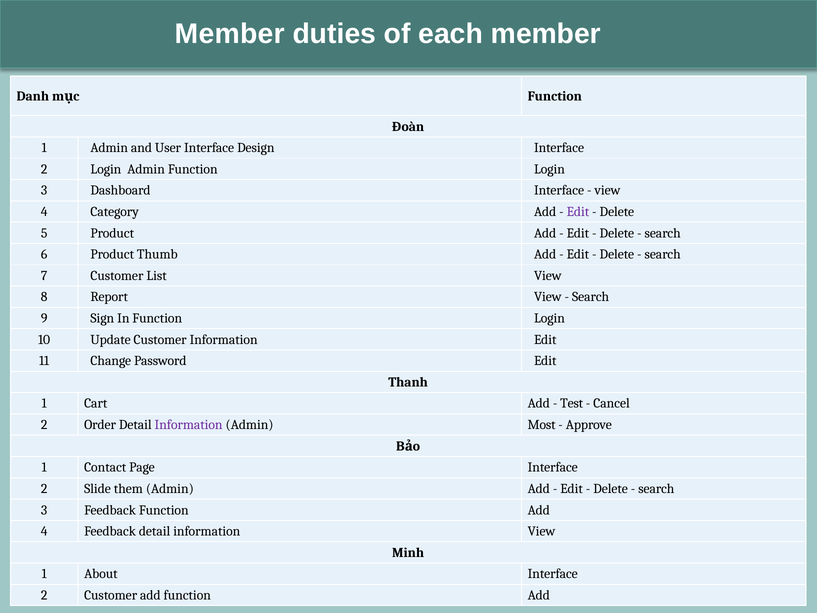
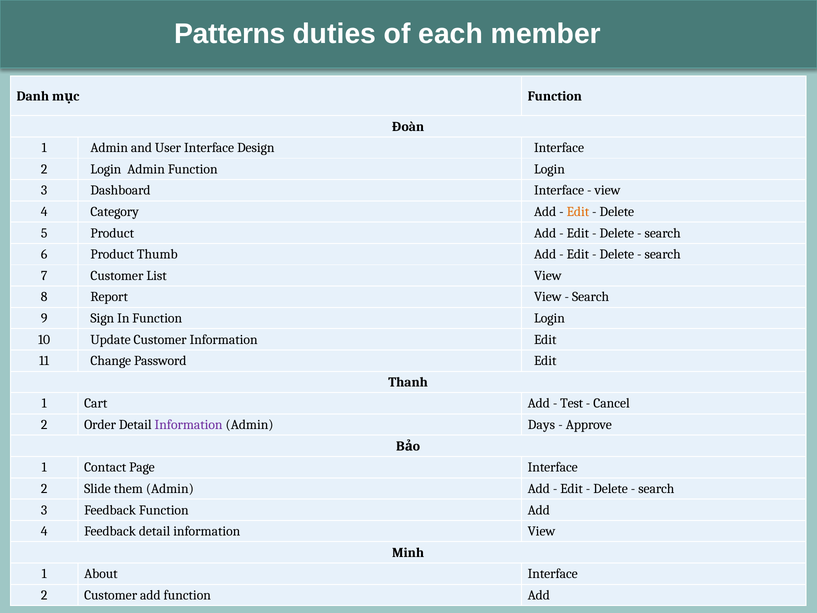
Member at (230, 34): Member -> Patterns
Edit at (578, 212) colour: purple -> orange
Most: Most -> Days
